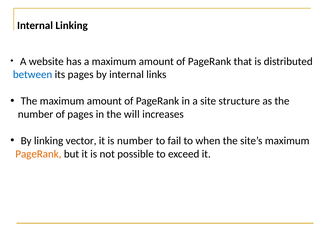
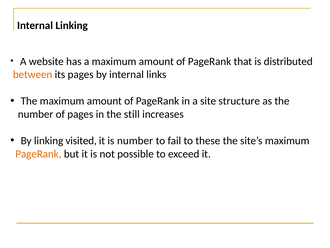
between colour: blue -> orange
will: will -> still
vector: vector -> visited
when: when -> these
